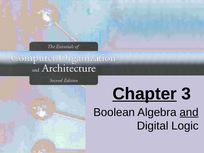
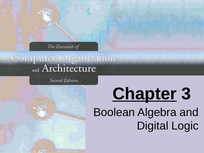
and underline: present -> none
